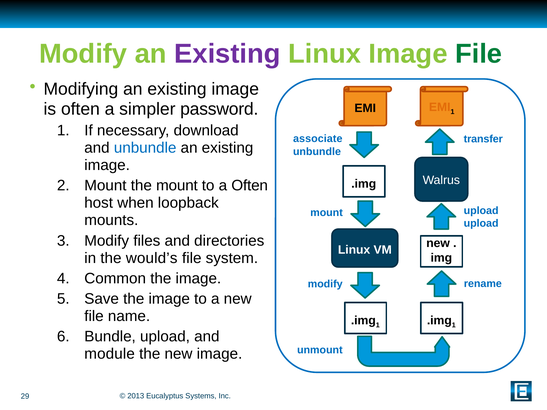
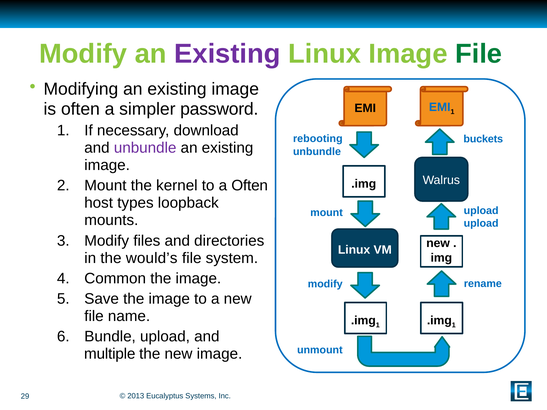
EMI at (440, 107) colour: orange -> blue
associate: associate -> rebooting
transfer: transfer -> buckets
unbundle at (145, 148) colour: blue -> purple
the mount: mount -> kernel
when: when -> types
module: module -> multiple
